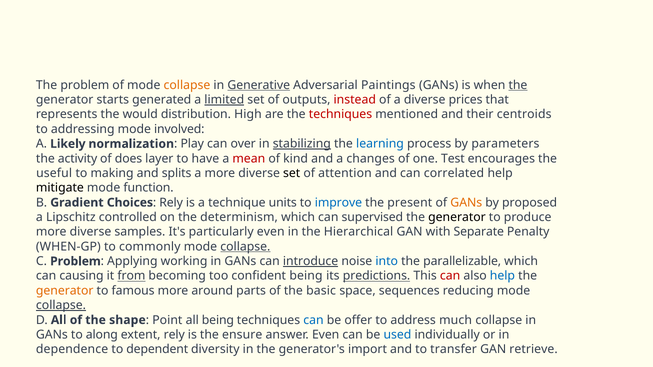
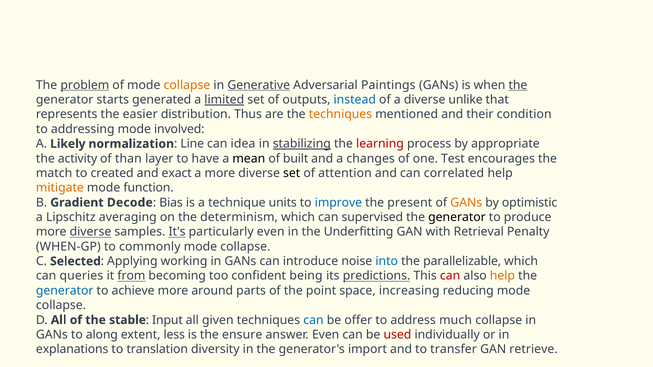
problem at (85, 85) underline: none -> present
instead colour: red -> blue
prices: prices -> unlike
would: would -> easier
High: High -> Thus
techniques at (340, 115) colour: red -> orange
centroids: centroids -> condition
Play: Play -> Line
over: over -> idea
learning colour: blue -> red
parameters: parameters -> appropriate
does: does -> than
mean colour: red -> black
kind: kind -> built
useful: useful -> match
making: making -> created
splits: splits -> exact
mitigate colour: black -> orange
Choices: Choices -> Decode
Rely at (171, 203): Rely -> Bias
proposed: proposed -> optimistic
controlled: controlled -> averaging
diverse at (90, 232) underline: none -> present
It's underline: none -> present
Hierarchical: Hierarchical -> Underfitting
Separate: Separate -> Retrieval
collapse at (245, 247) underline: present -> none
C Problem: Problem -> Selected
introduce underline: present -> none
causing: causing -> queries
help at (502, 276) colour: blue -> orange
generator at (65, 291) colour: orange -> blue
famous: famous -> achieve
basic: basic -> point
sequences: sequences -> increasing
collapse at (61, 306) underline: present -> none
shape: shape -> stable
Point: Point -> Input
all being: being -> given
extent rely: rely -> less
used colour: blue -> red
dependence: dependence -> explanations
dependent: dependent -> translation
